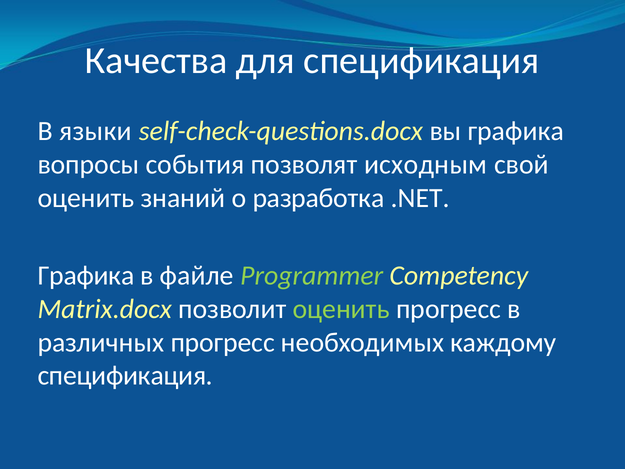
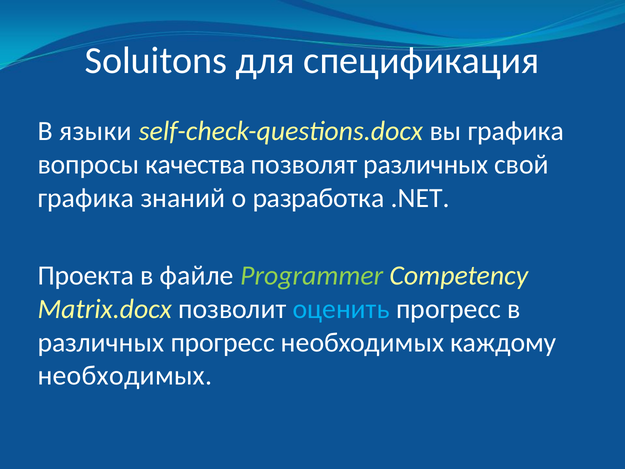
Качества: Качества -> Soluitons
события: события -> качества
позволят исходным: исходным -> различных
оценить at (86, 198): оценить -> графика
Графика at (86, 276): Графика -> Проекта
оценить at (341, 309) colour: light green -> light blue
спецификация at (125, 376): спецификация -> необходимых
